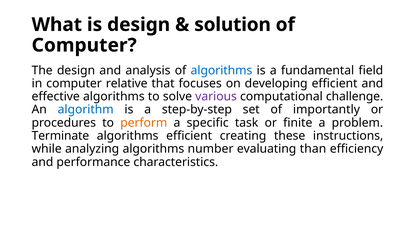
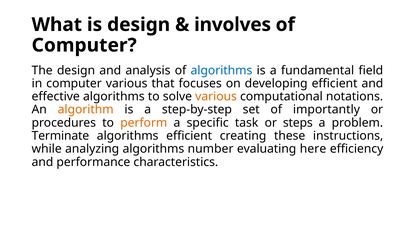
solution: solution -> involves
computer relative: relative -> various
various at (216, 96) colour: purple -> orange
challenge: challenge -> notations
algorithm colour: blue -> orange
finite: finite -> steps
than: than -> here
